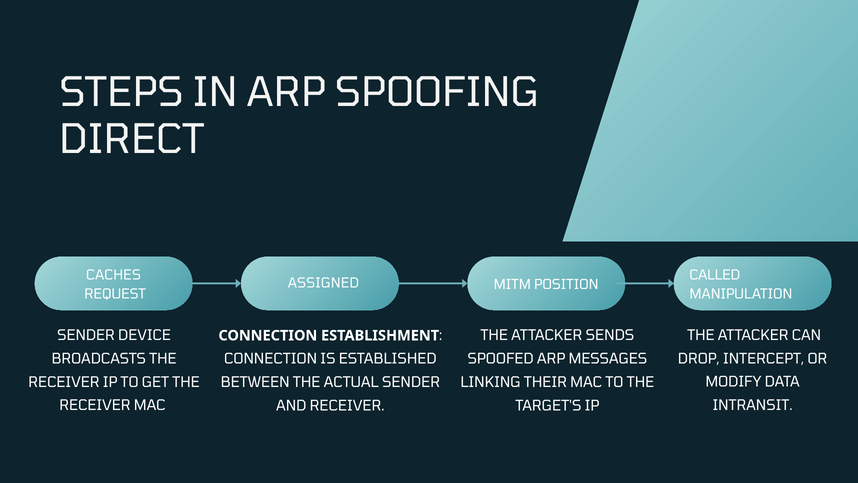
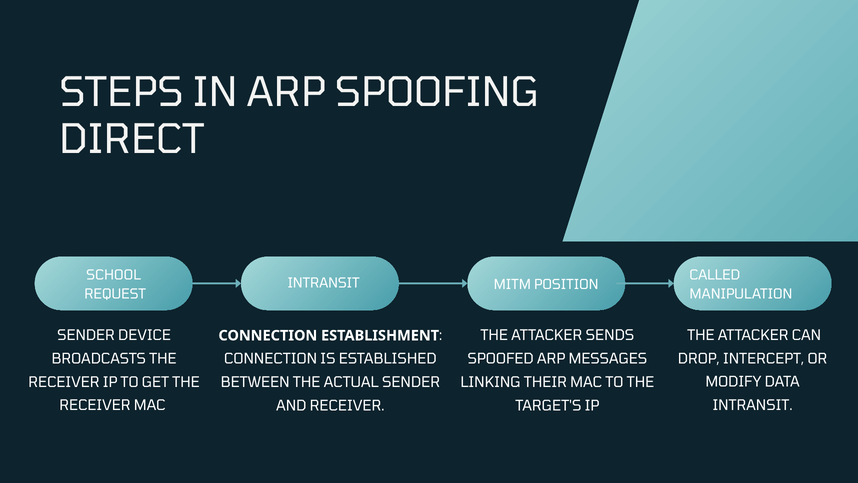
CACHES: CACHES -> SCHOOL
ASSIGNED at (323, 283): ASSIGNED -> INTRANSIT
